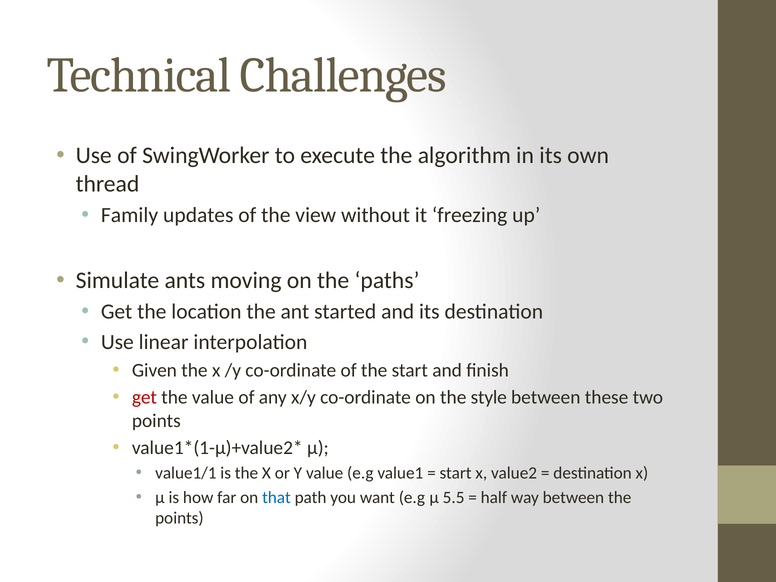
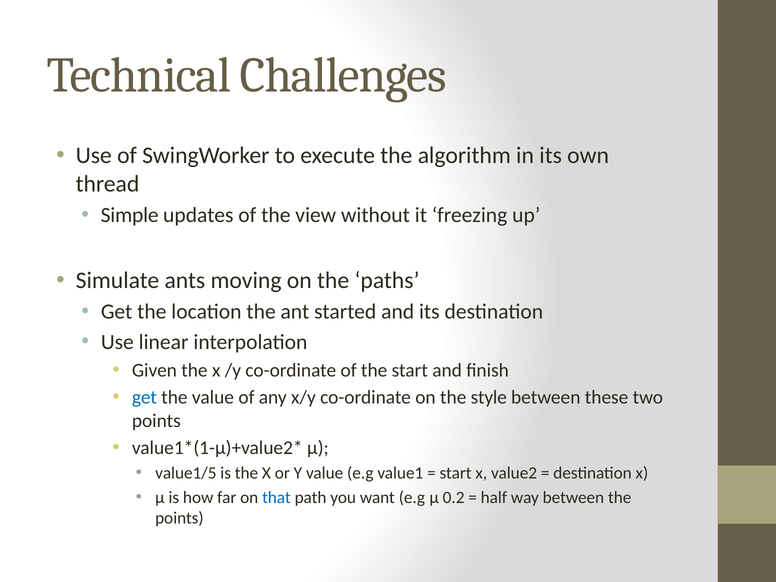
Family: Family -> Simple
get at (144, 398) colour: red -> blue
value1/1: value1/1 -> value1/5
5.5: 5.5 -> 0.2
